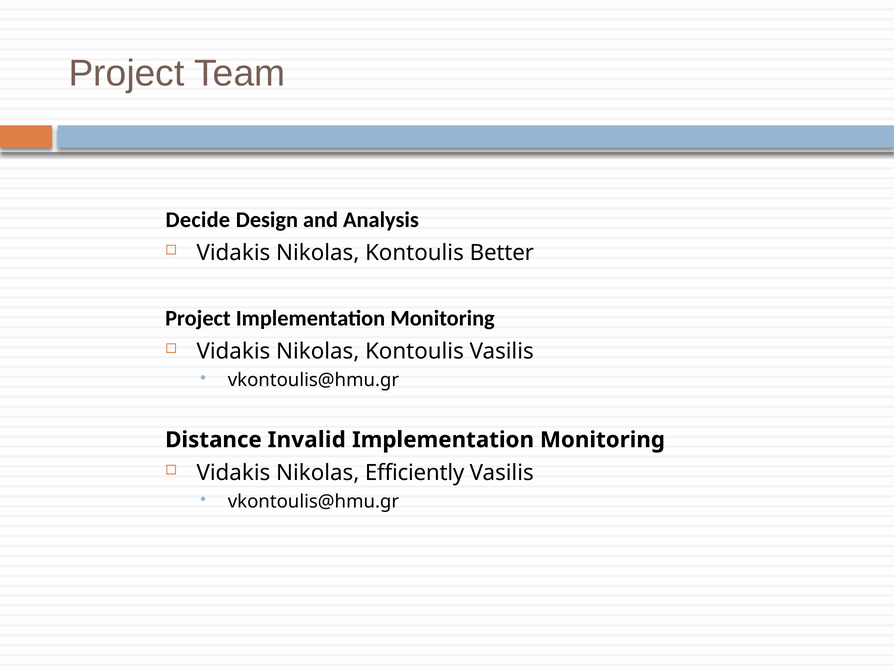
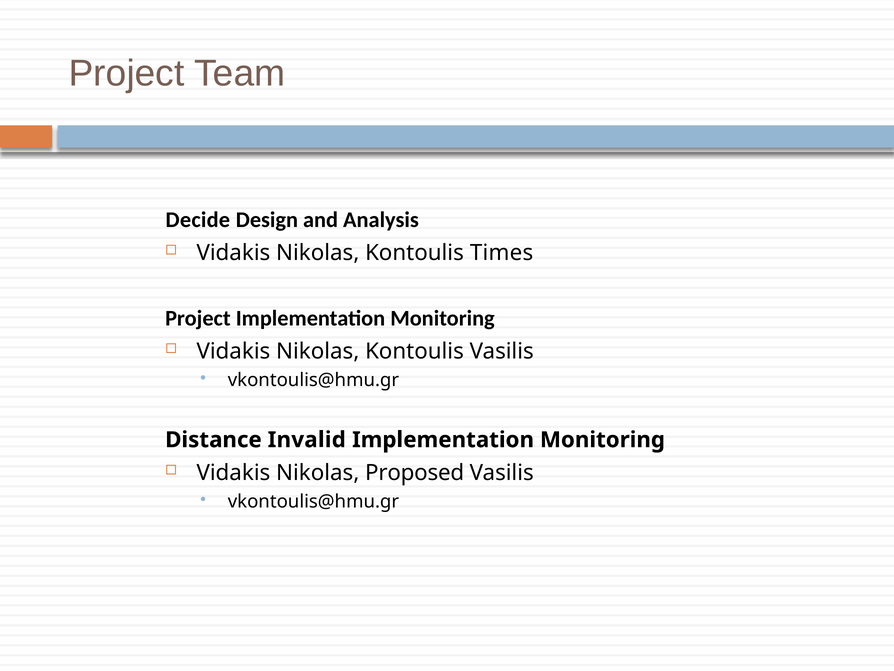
Better: Better -> Times
Efficiently: Efficiently -> Proposed
